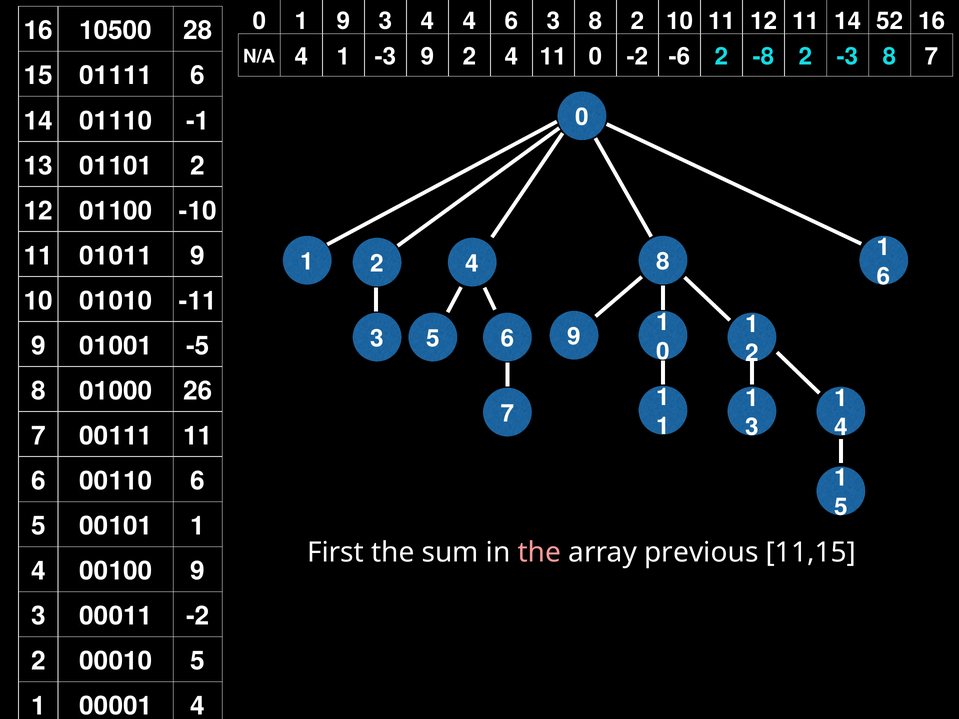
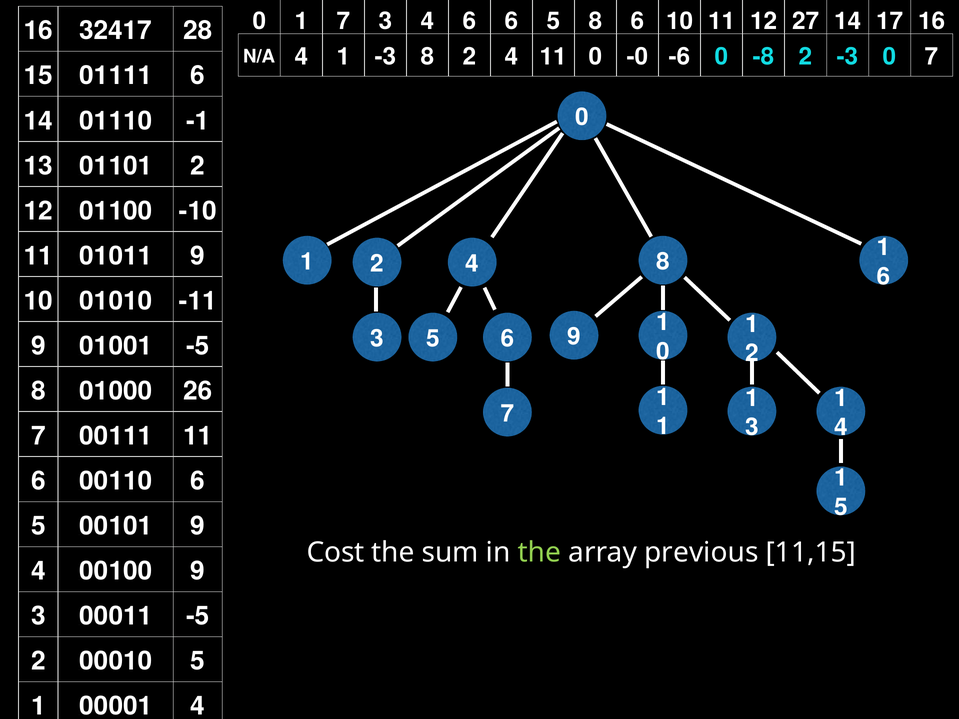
1 9: 9 -> 7
4 4: 4 -> 6
3 at (554, 21): 3 -> 5
8 2: 2 -> 6
12 11: 11 -> 27
52: 52 -> 17
10500: 10500 -> 32417
-3 9: 9 -> 8
0 -2: -2 -> -0
-6 2: 2 -> 0
-3 8: 8 -> 0
1 at (198, 526): 1 -> 9
First: First -> Cost
the at (540, 553) colour: pink -> light green
-2 at (198, 616): -2 -> -5
